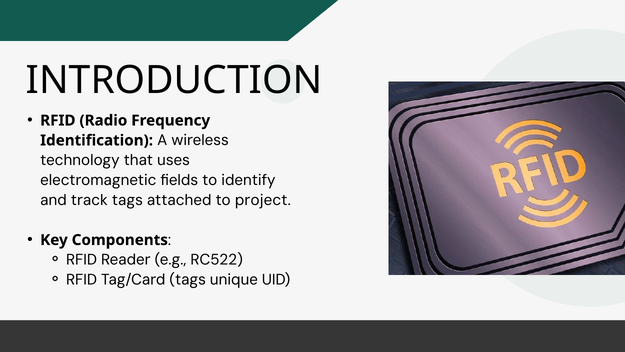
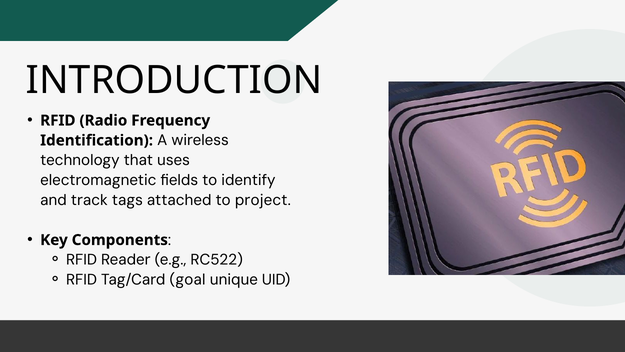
Tag/Card tags: tags -> goal
